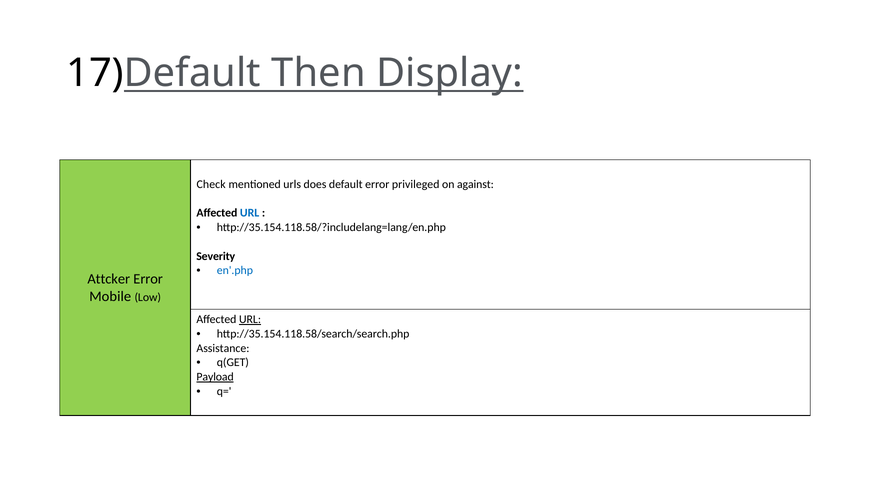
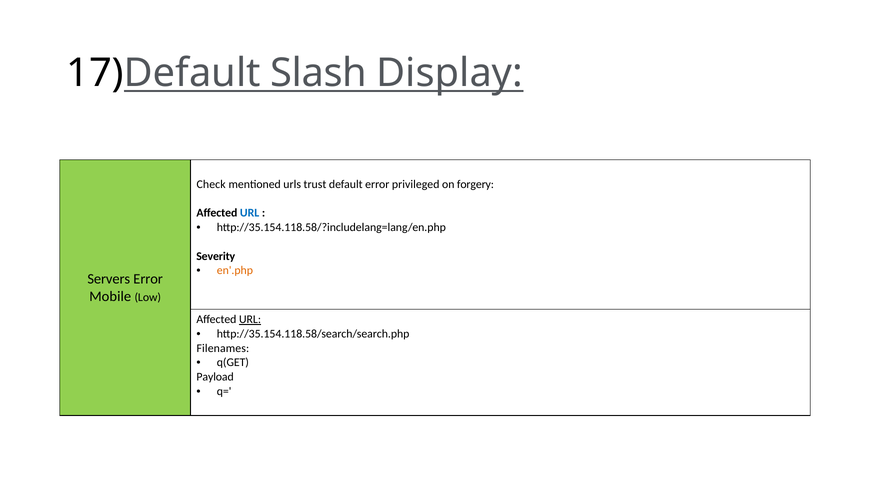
Then: Then -> Slash
does: does -> trust
against: against -> forgery
en'.php colour: blue -> orange
Attcker: Attcker -> Servers
Assistance: Assistance -> Filenames
Payload underline: present -> none
